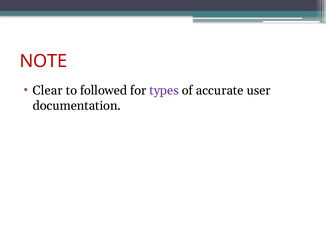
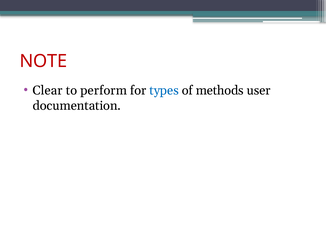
followed: followed -> perform
types colour: purple -> blue
accurate: accurate -> methods
